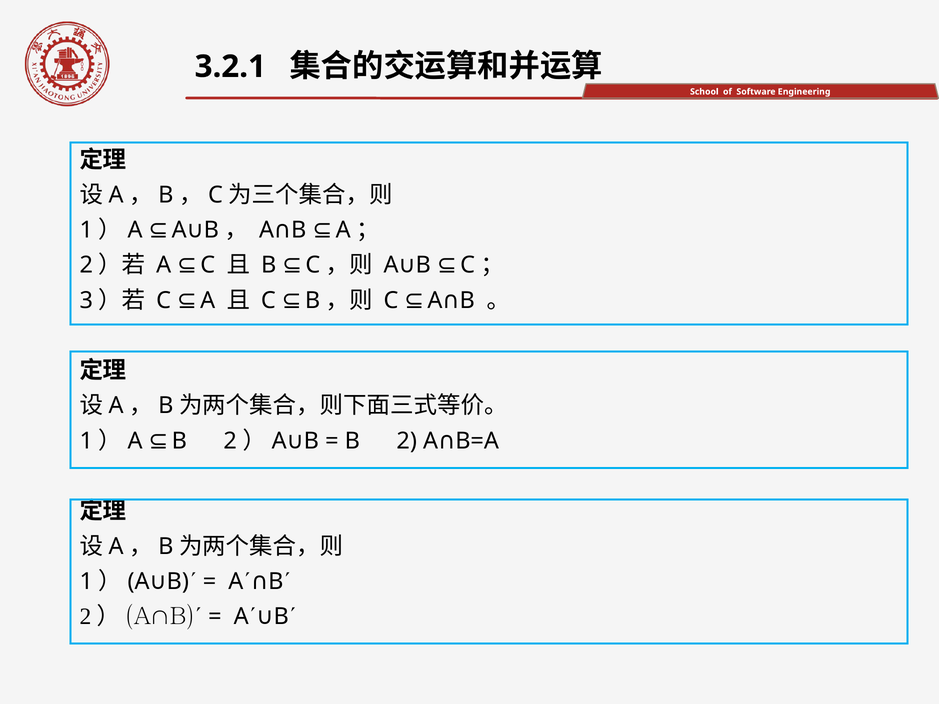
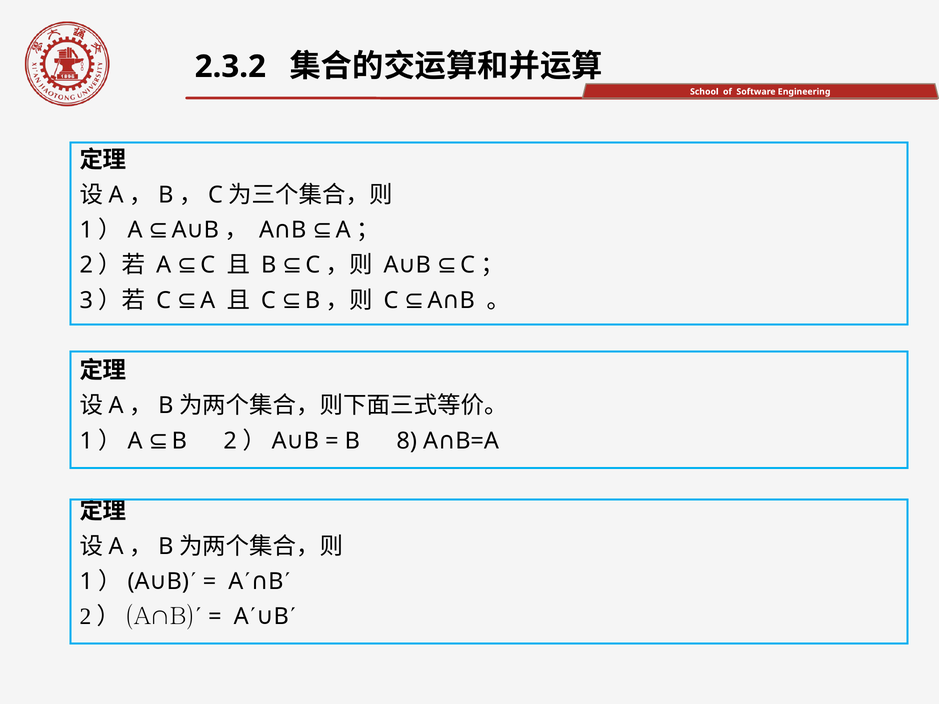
3.2.1: 3.2.1 -> 2.3.2
2: 2 -> 8
